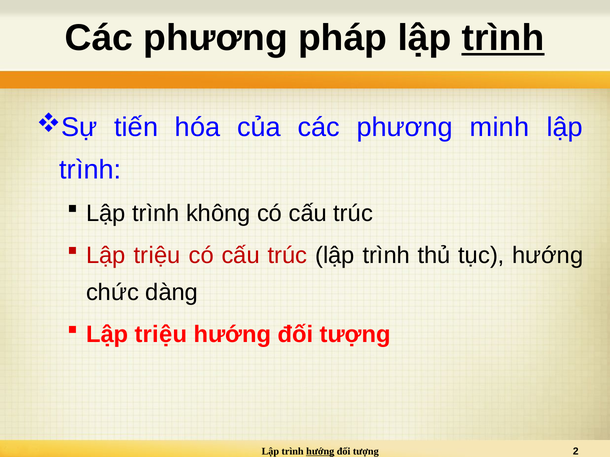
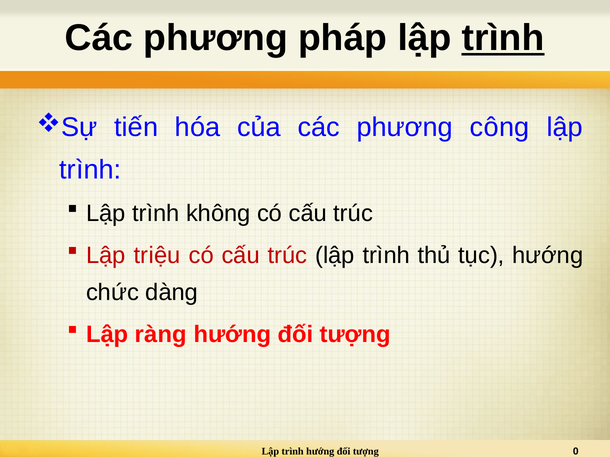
minh: minh -> công
triệu at (161, 335): triệu -> ràng
hướng at (320, 452) underline: present -> none
2: 2 -> 0
